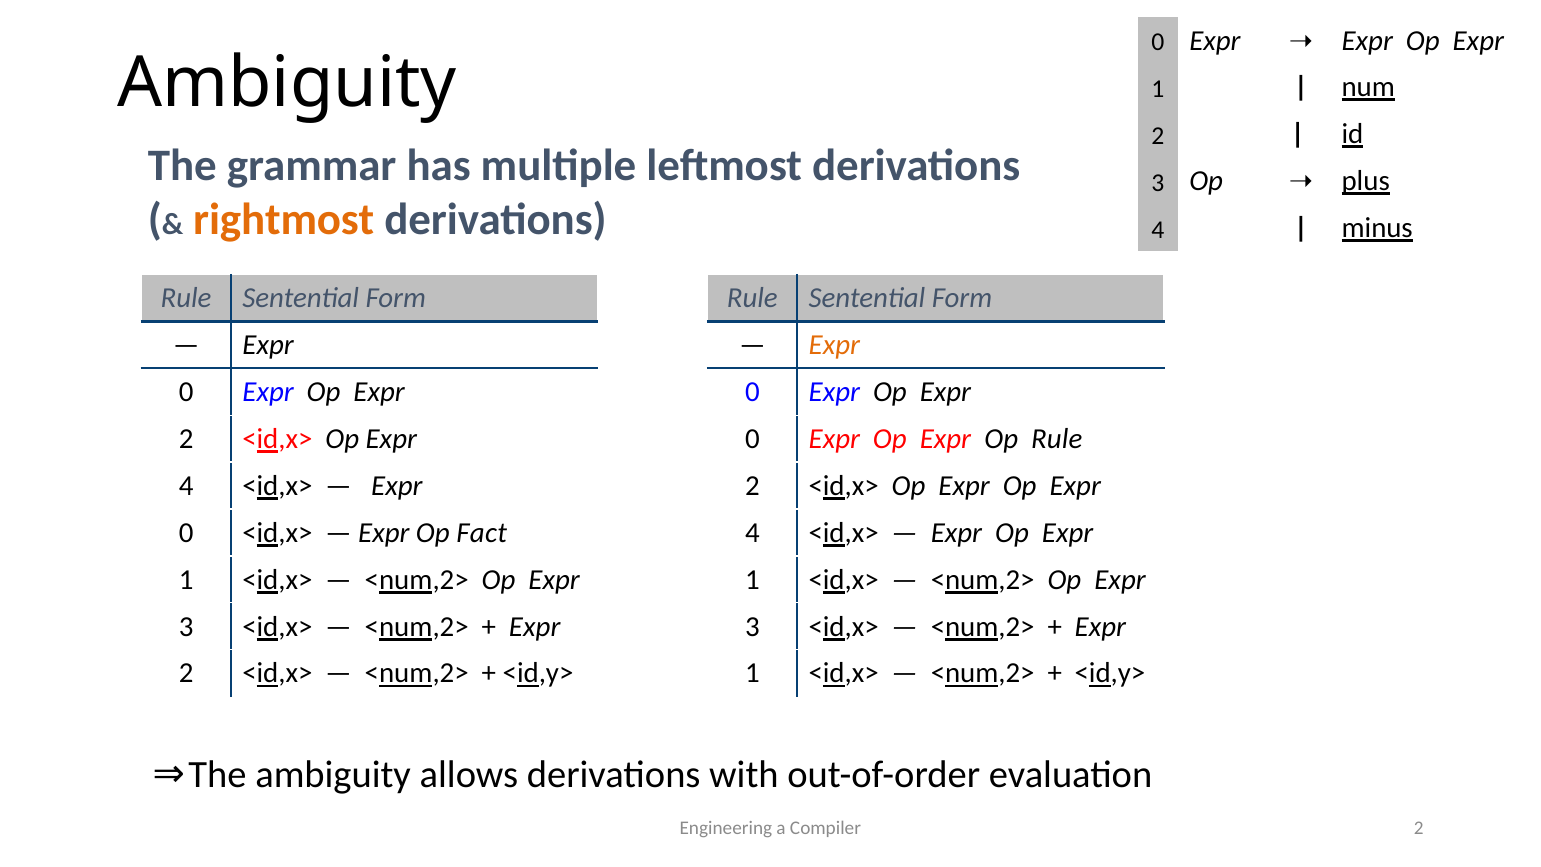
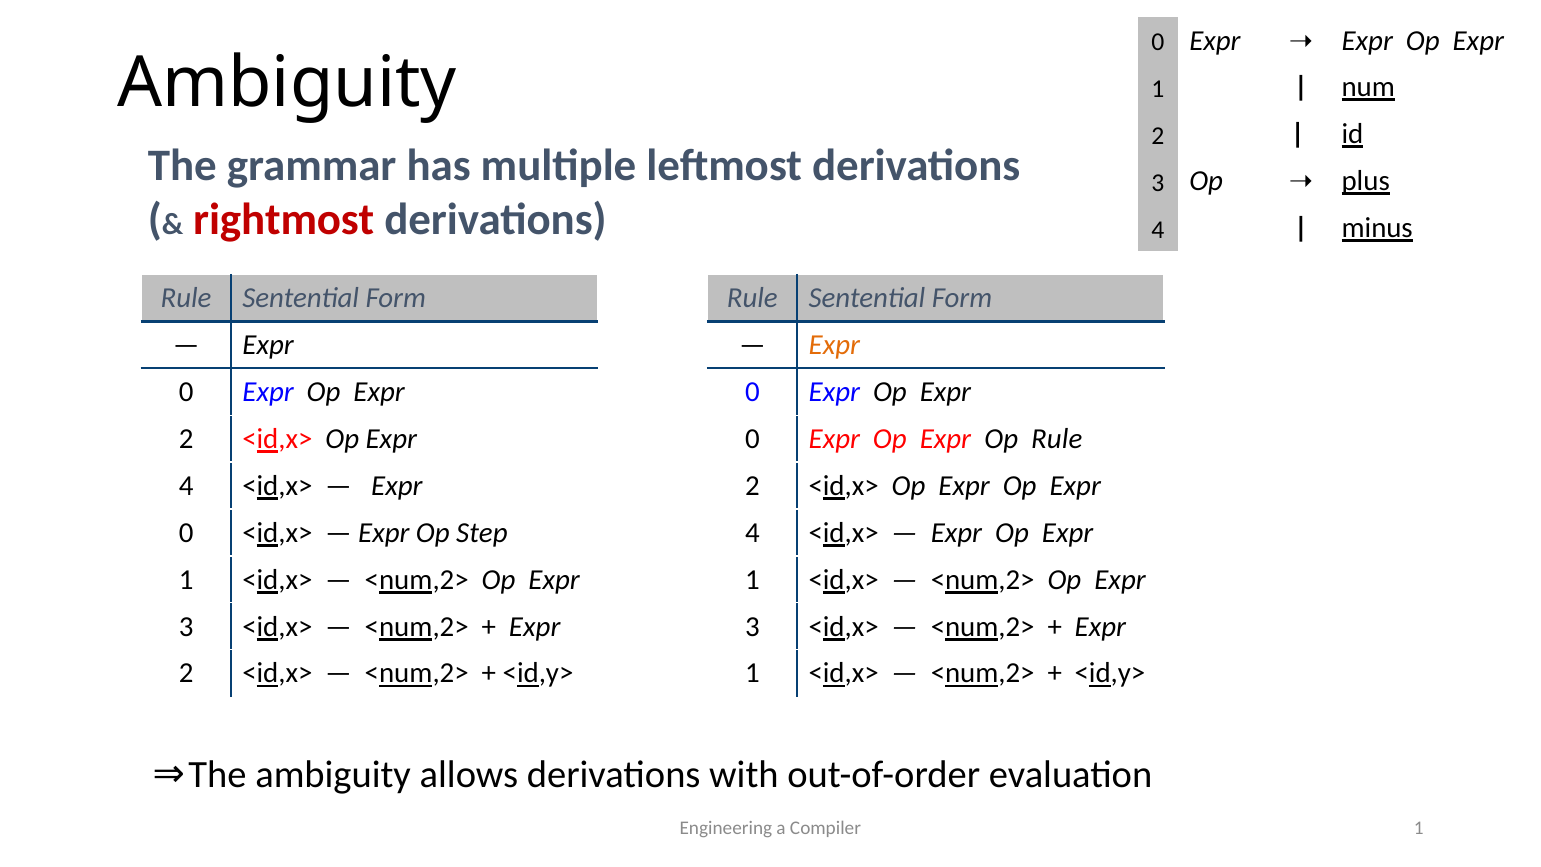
rightmost colour: orange -> red
Fact: Fact -> Step
Compiler 2: 2 -> 1
